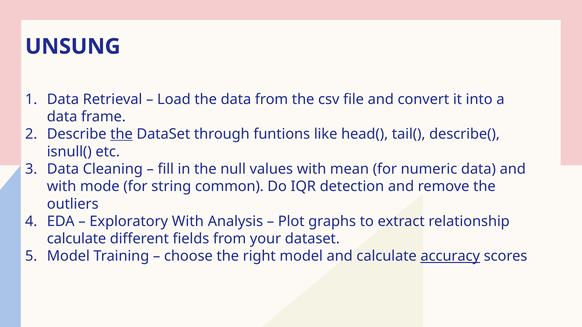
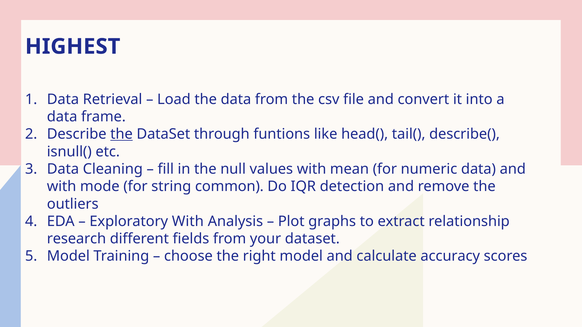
UNSUNG: UNSUNG -> HIGHEST
calculate at (77, 239): calculate -> research
accuracy underline: present -> none
